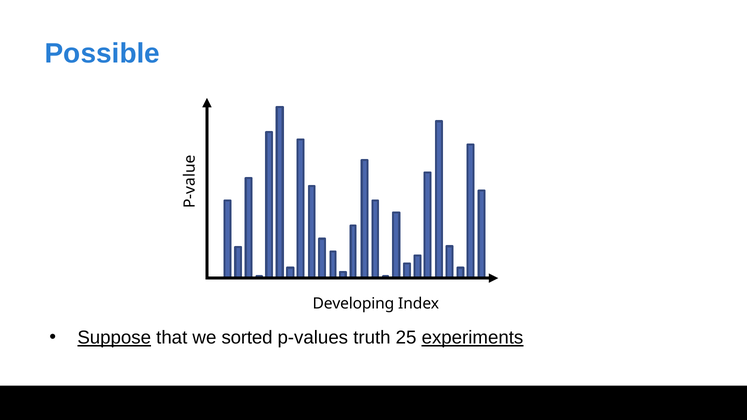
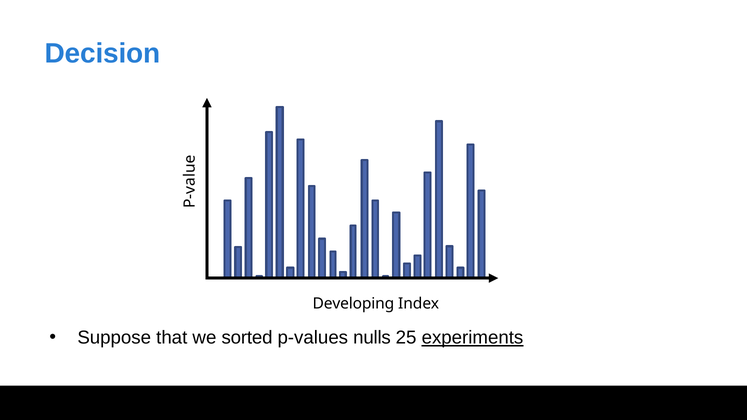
Possible: Possible -> Decision
Suppose underline: present -> none
truth: truth -> nulls
